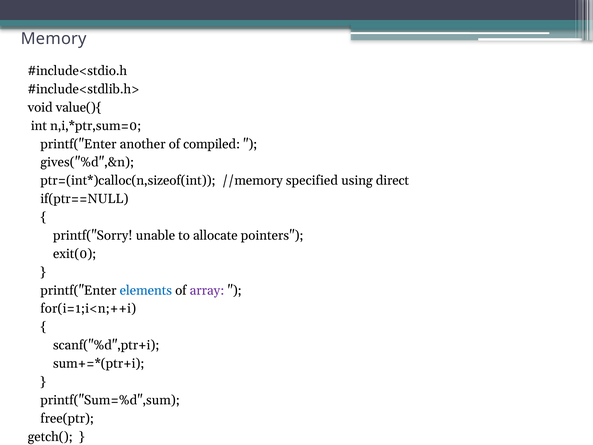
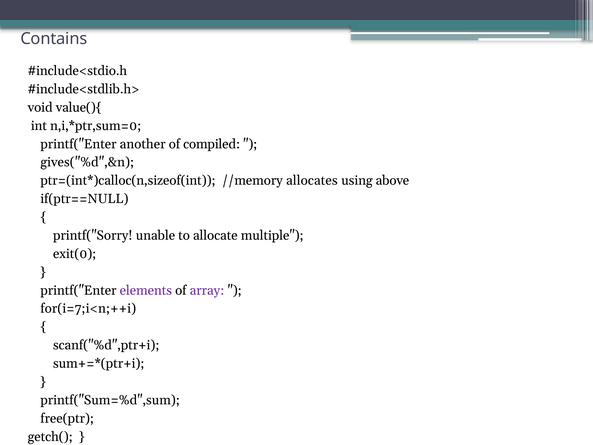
Memory: Memory -> Contains
specified: specified -> allocates
direct: direct -> above
pointers: pointers -> multiple
elements colour: blue -> purple
for(i=1;i<n;++i: for(i=1;i<n;++i -> for(i=7;i<n;++i
